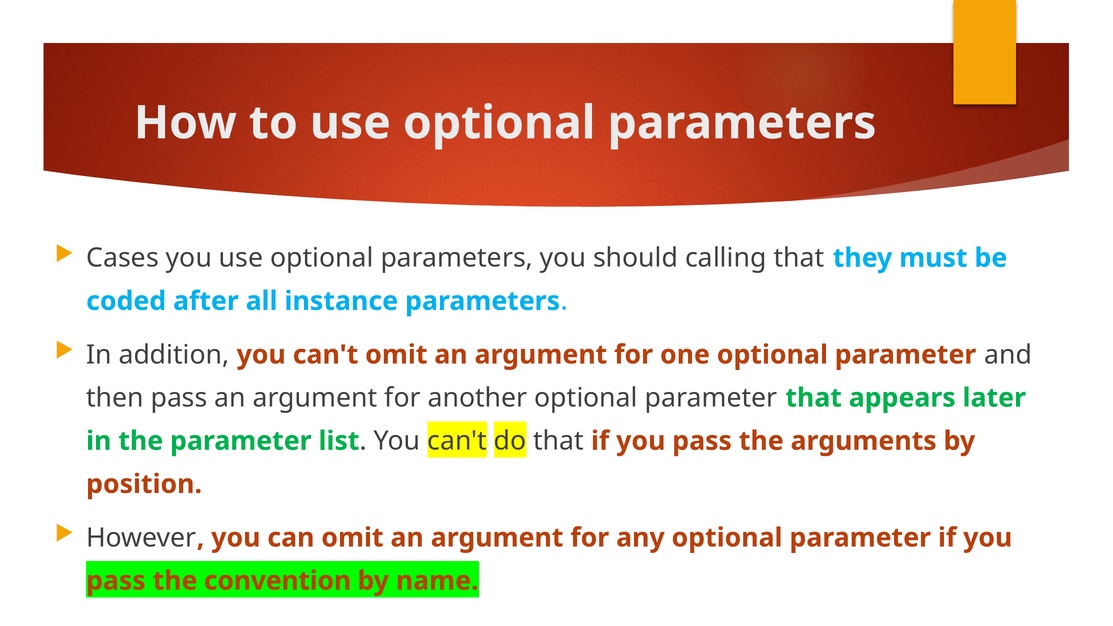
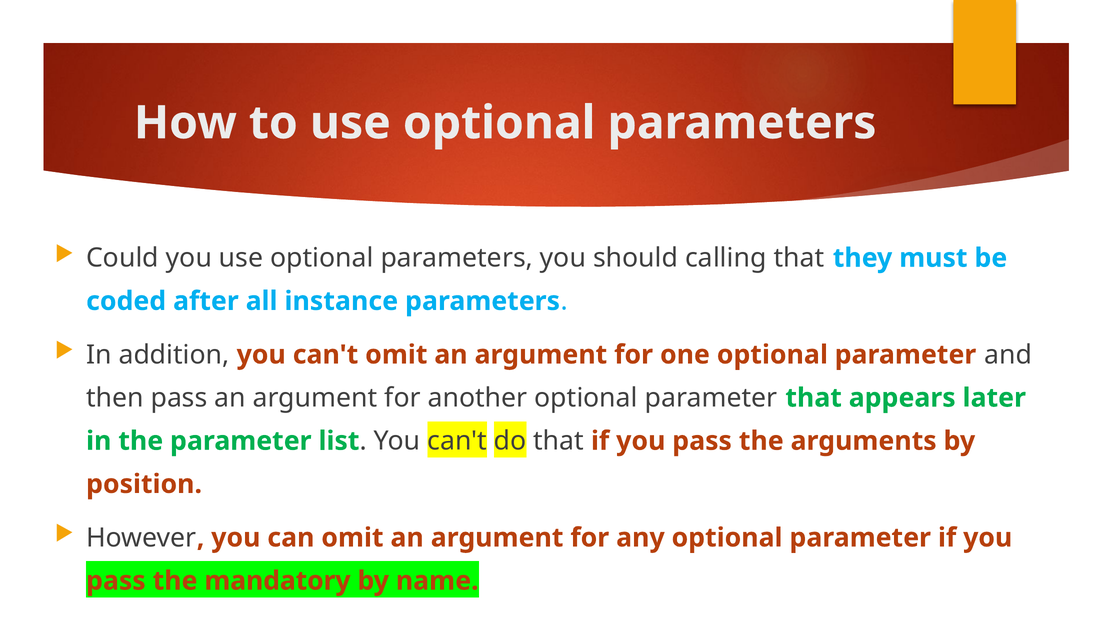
Cases: Cases -> Could
convention: convention -> mandatory
